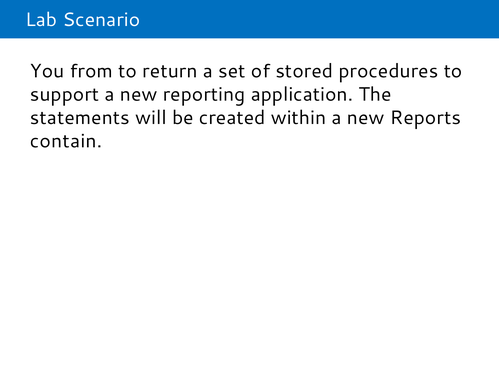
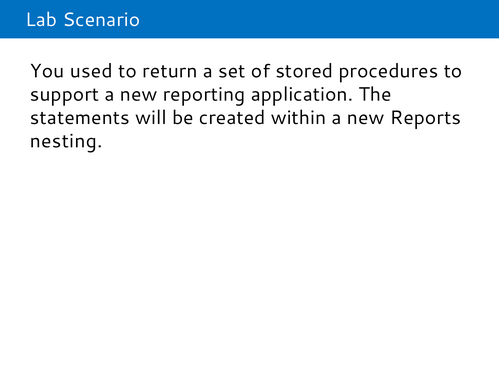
from: from -> used
contain: contain -> nesting
